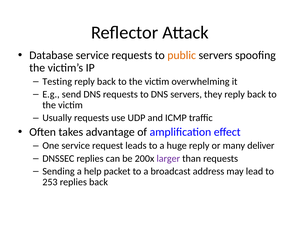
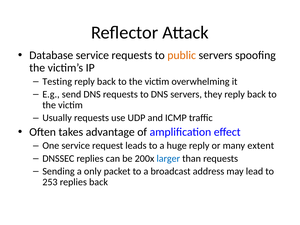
deliver: deliver -> extent
larger colour: purple -> blue
help: help -> only
